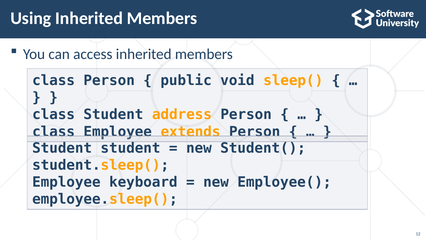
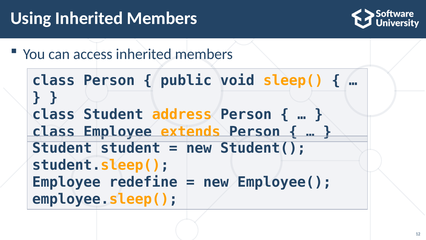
keyboard: keyboard -> redefine
